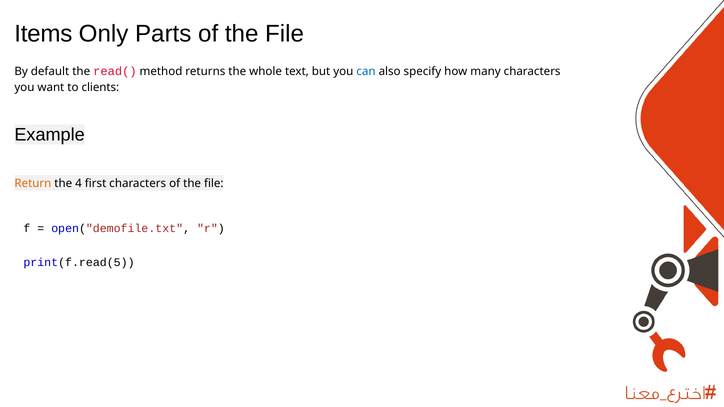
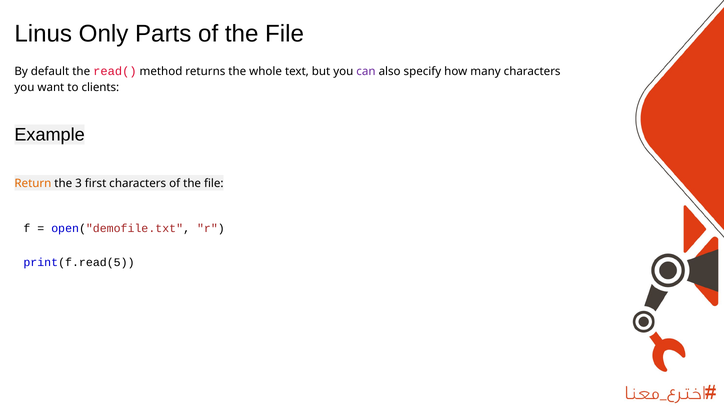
Items: Items -> Linus
can colour: blue -> purple
4: 4 -> 3
